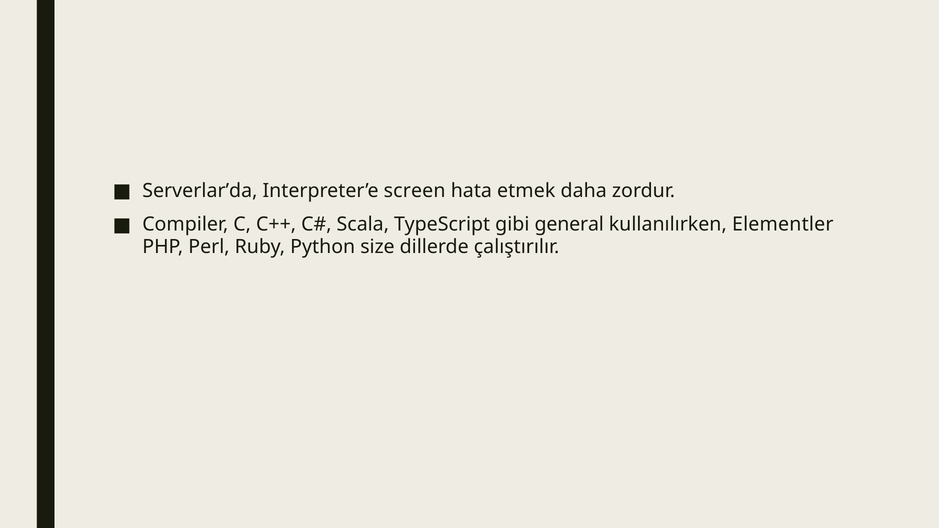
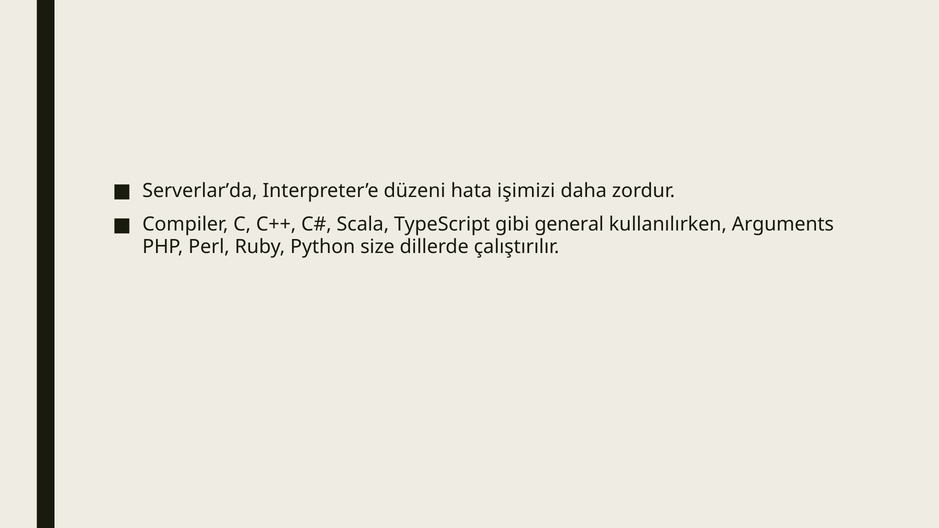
screen: screen -> düzeni
etmek: etmek -> işimizi
Elementler: Elementler -> Arguments
